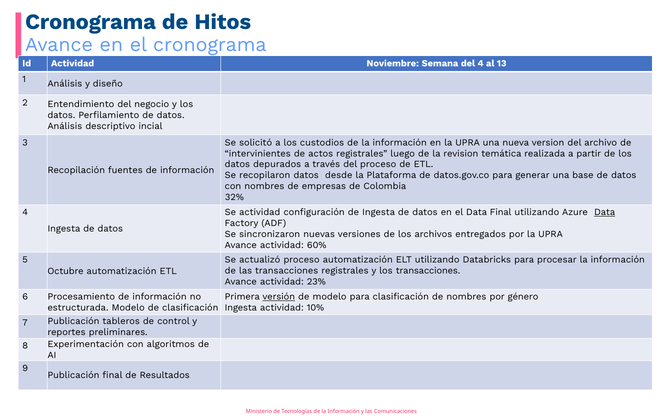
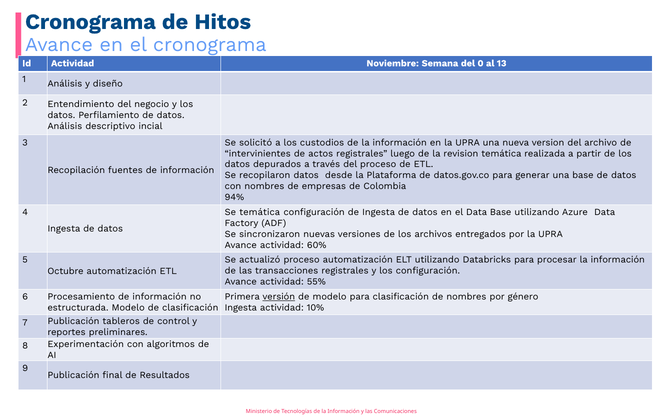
del 4: 4 -> 0
32%: 32% -> 94%
Se actividad: actividad -> temática
Data Final: Final -> Base
Data at (605, 212) underline: present -> none
los transacciones: transacciones -> configuración
23%: 23% -> 55%
